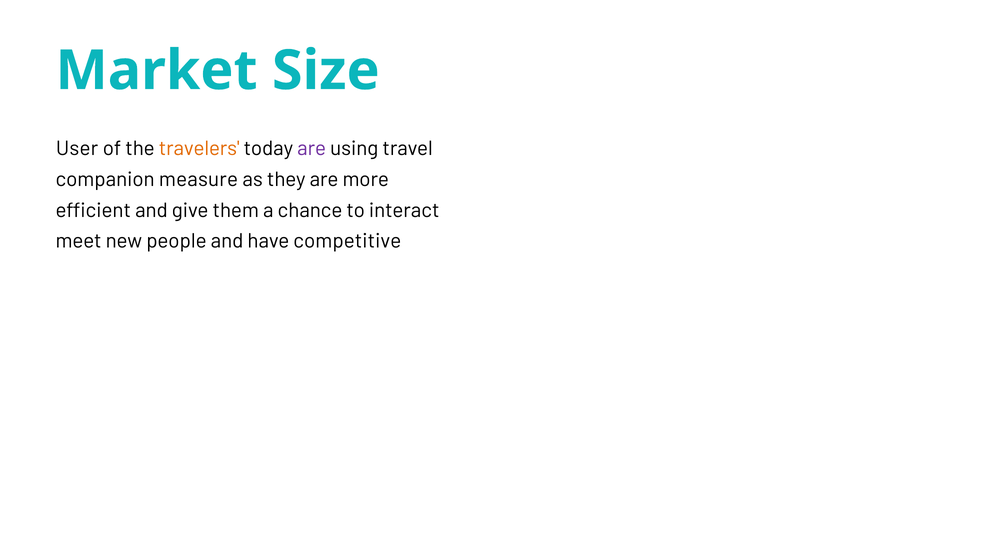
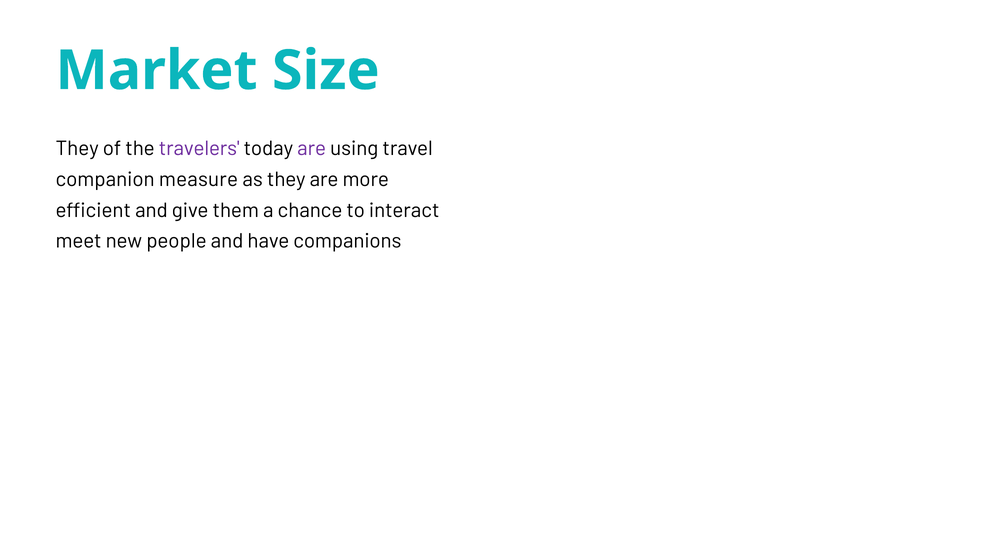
User at (77, 149): User -> They
travelers colour: orange -> purple
competitive: competitive -> companions
